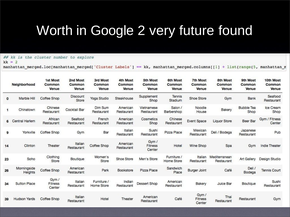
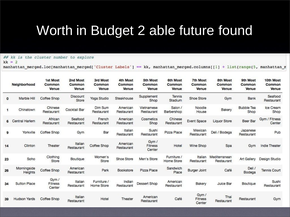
Google: Google -> Budget
very: very -> able
